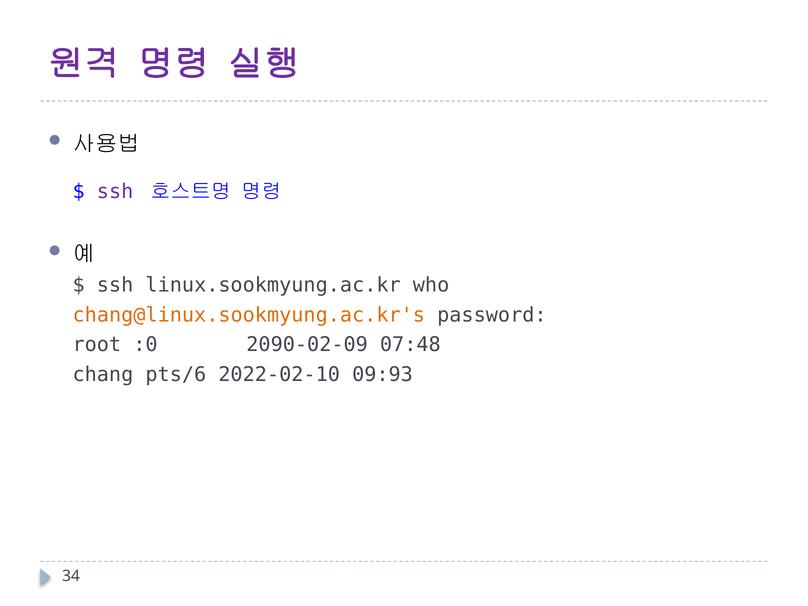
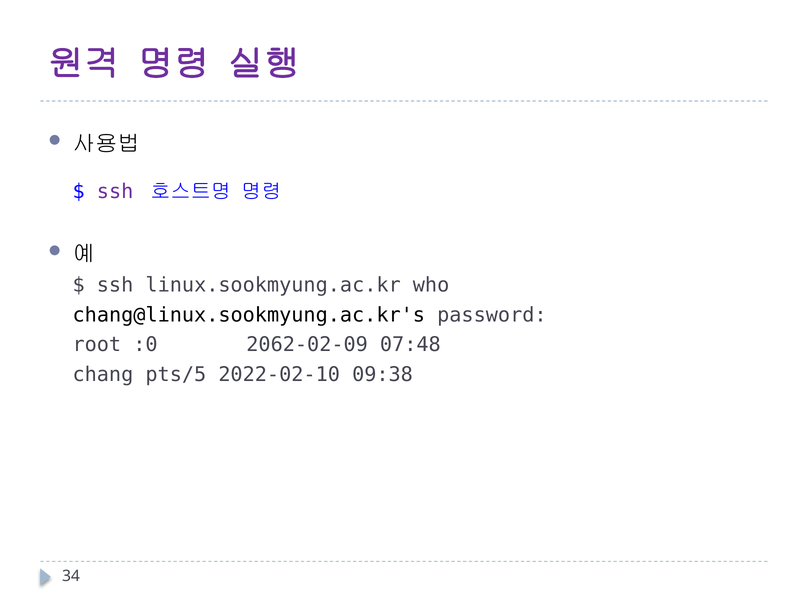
chang@linux.sookmyung.ac.kr's colour: orange -> black
2090-02-09: 2090-02-09 -> 2062-02-09
pts/6: pts/6 -> pts/5
09:93: 09:93 -> 09:38
